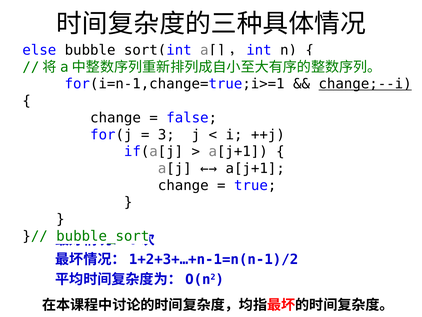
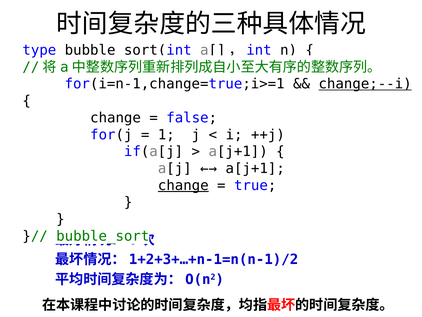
else: else -> type
3: 3 -> 1
change at (183, 185) underline: none -> present
